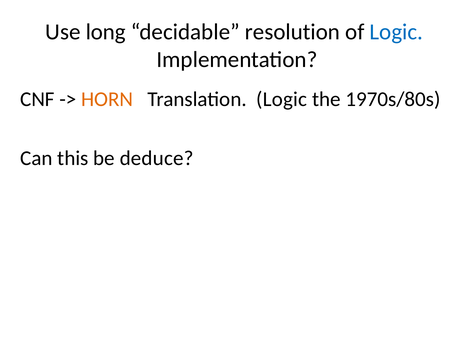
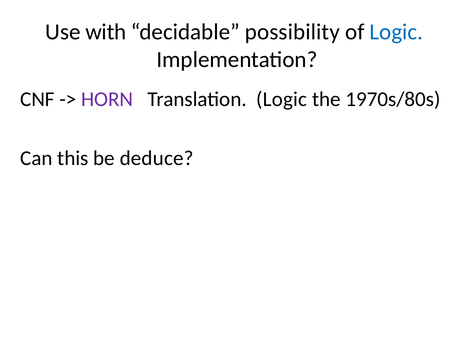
long: long -> with
resolution: resolution -> possibility
HORN colour: orange -> purple
